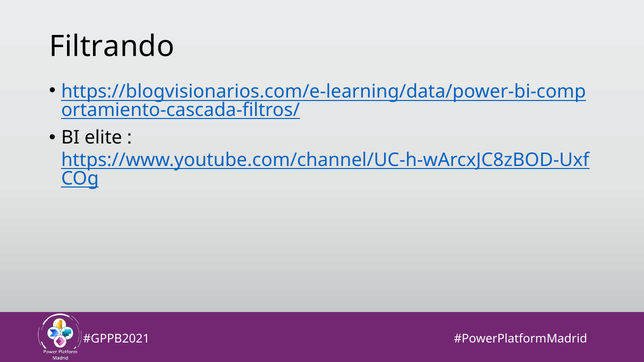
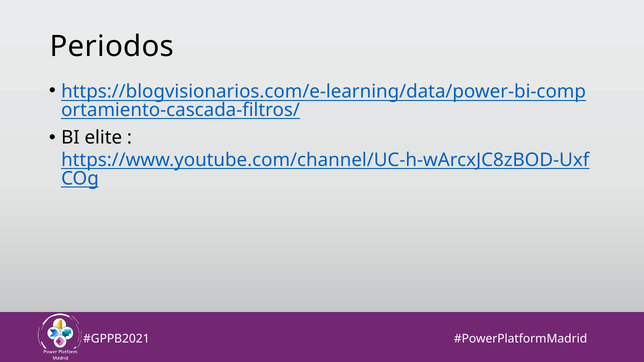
Filtrando: Filtrando -> Periodos
